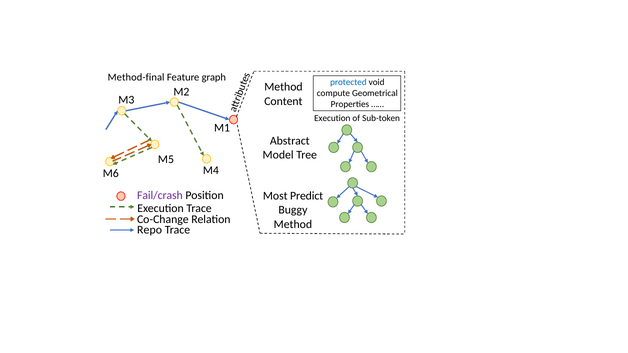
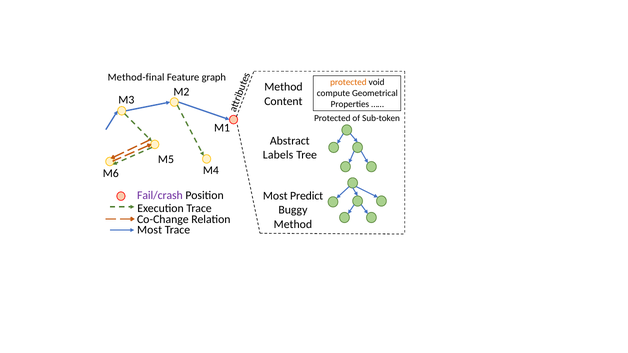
protected at (348, 82) colour: blue -> orange
Execution at (332, 118): Execution -> Protected
Model: Model -> Labels
Repo at (150, 230): Repo -> Most
